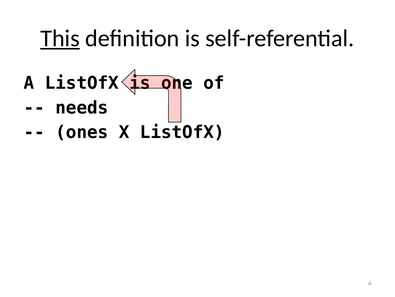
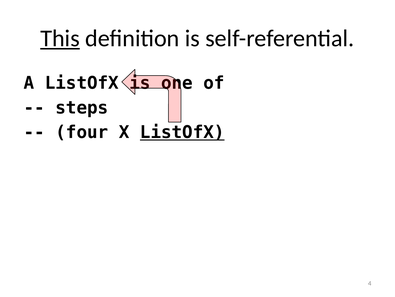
needs: needs -> steps
ones: ones -> four
ListOfX at (182, 132) underline: none -> present
